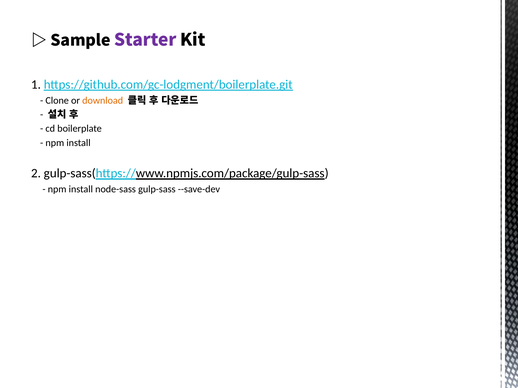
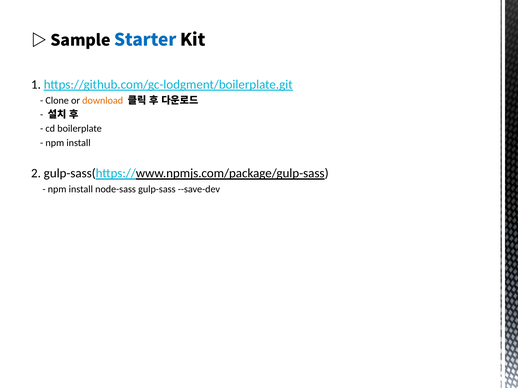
Starter colour: purple -> blue
